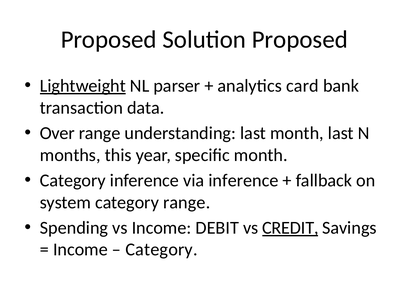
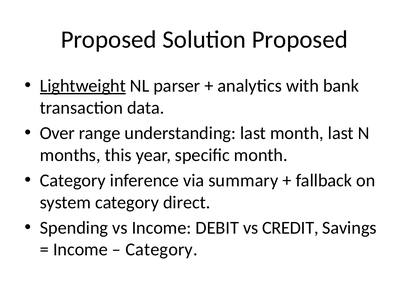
card: card -> with
via inference: inference -> summary
category range: range -> direct
CREDIT underline: present -> none
